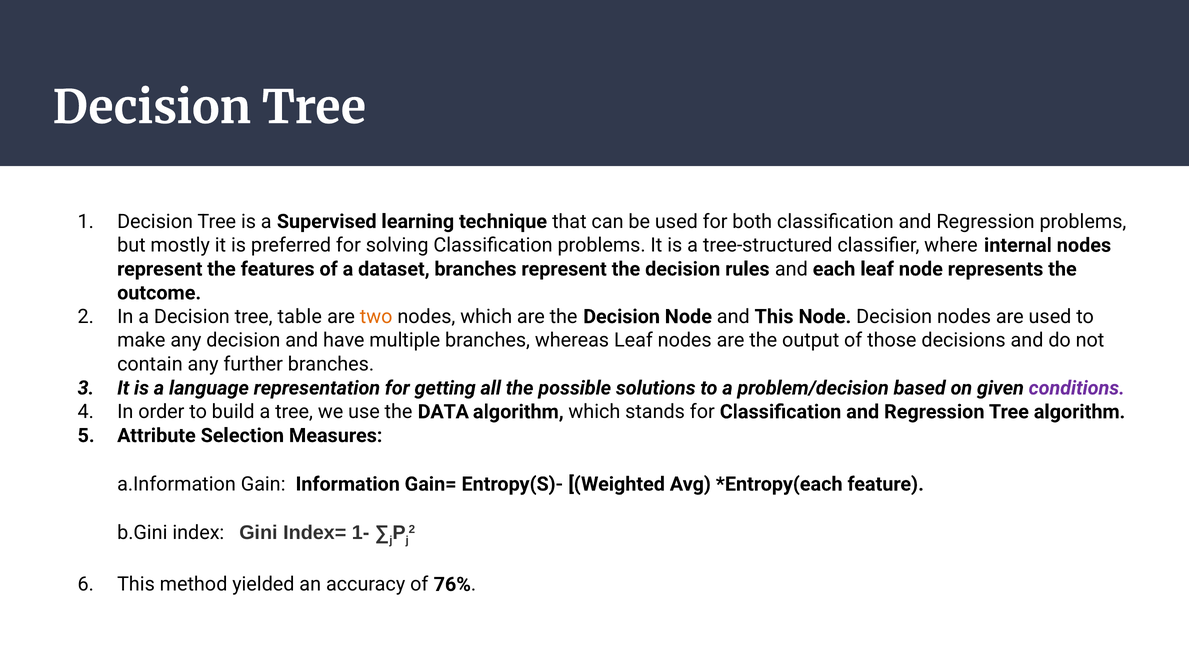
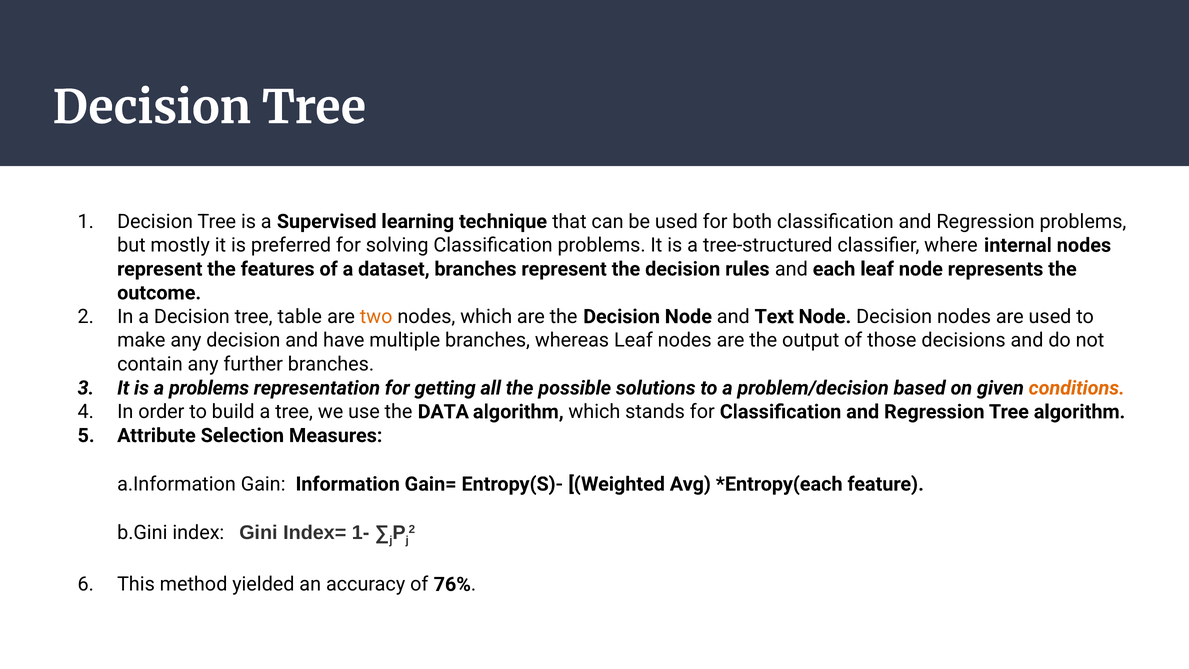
and This: This -> Text
a language: language -> problems
conditions colour: purple -> orange
